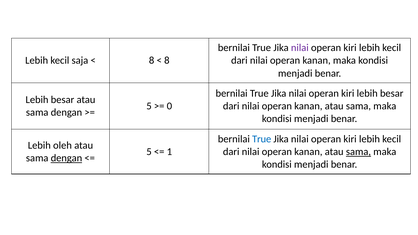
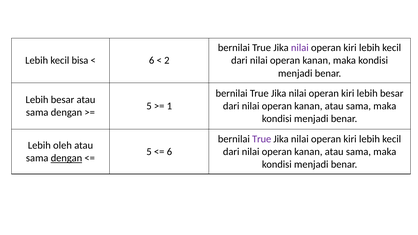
saja: saja -> bisa
8 at (152, 61): 8 -> 6
8 at (167, 61): 8 -> 2
0: 0 -> 1
True at (262, 139) colour: blue -> purple
1 at (169, 152): 1 -> 6
sama at (358, 152) underline: present -> none
